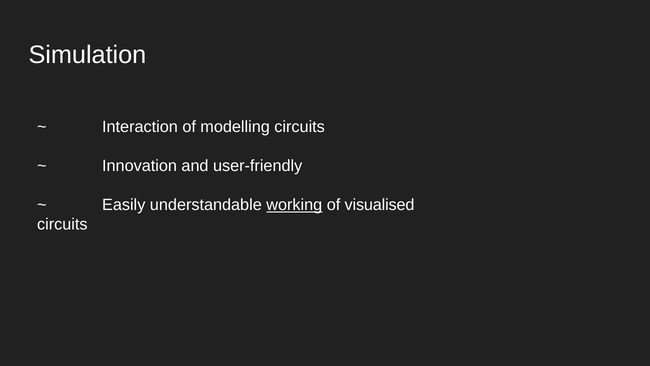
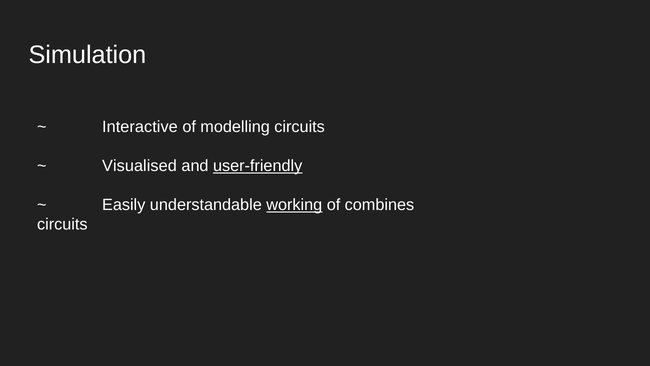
Interaction: Interaction -> Interactive
Innovation: Innovation -> Visualised
user-friendly underline: none -> present
visualised: visualised -> combines
